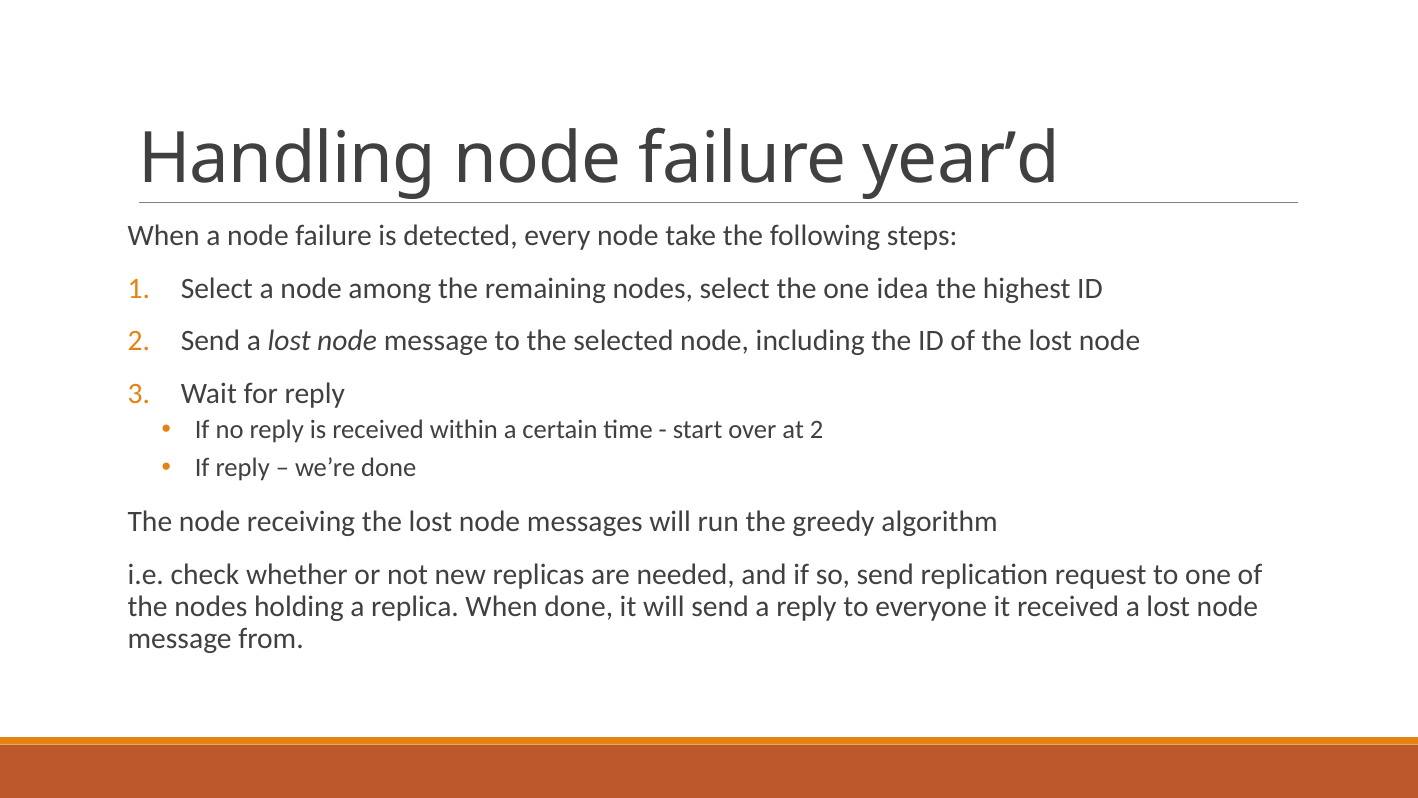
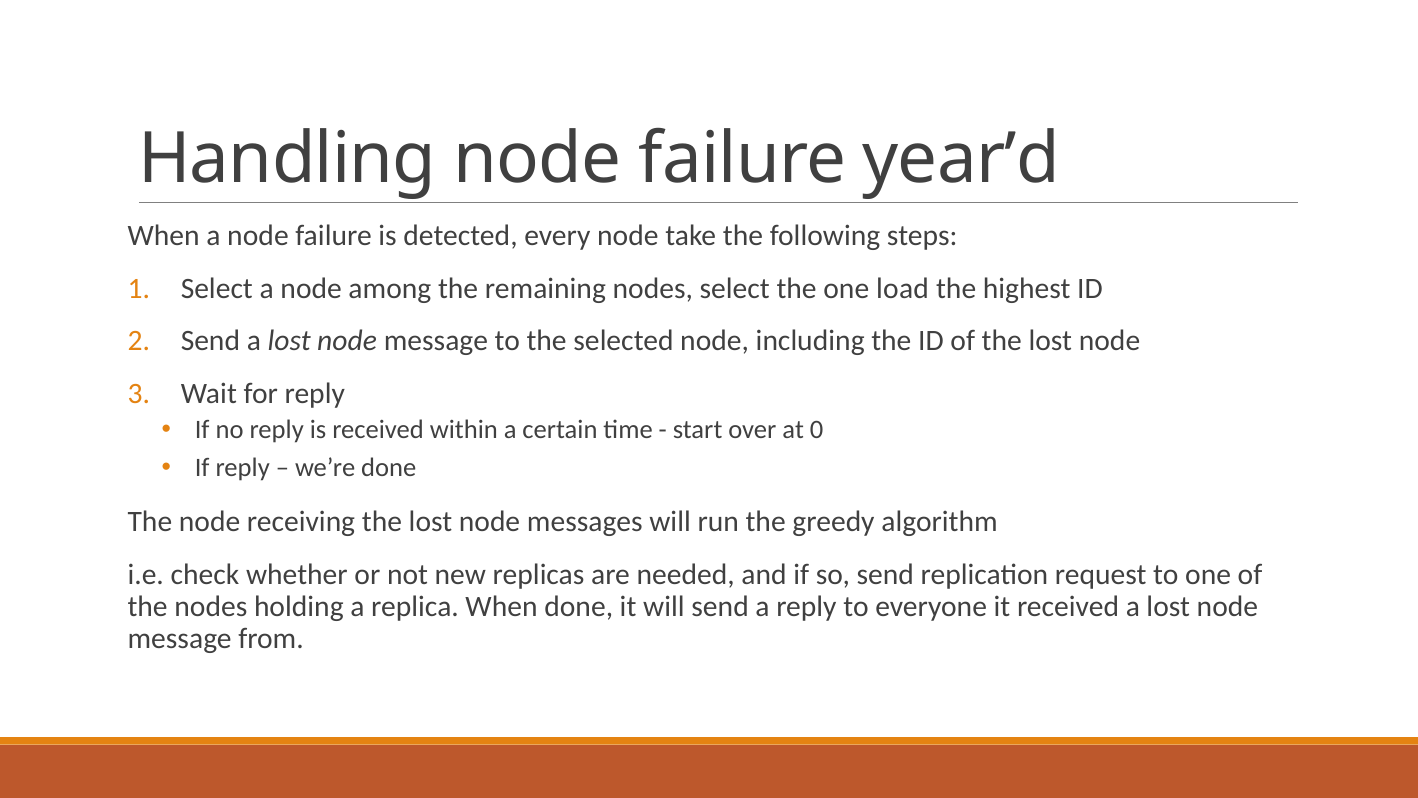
idea: idea -> load
at 2: 2 -> 0
